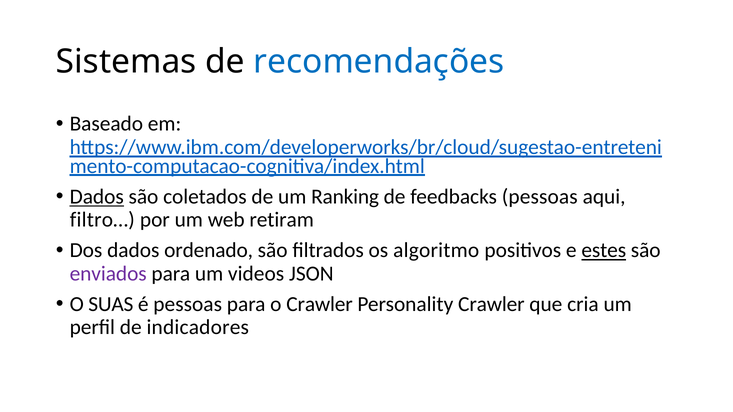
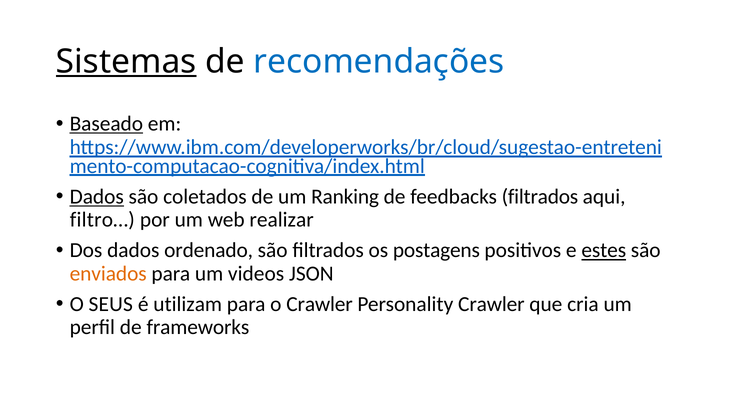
Sistemas underline: none -> present
Baseado underline: none -> present
feedbacks pessoas: pessoas -> filtrados
retiram: retiram -> realizar
algoritmo: algoritmo -> postagens
enviados colour: purple -> orange
SUAS: SUAS -> SEUS
é pessoas: pessoas -> utilizam
indicadores: indicadores -> frameworks
